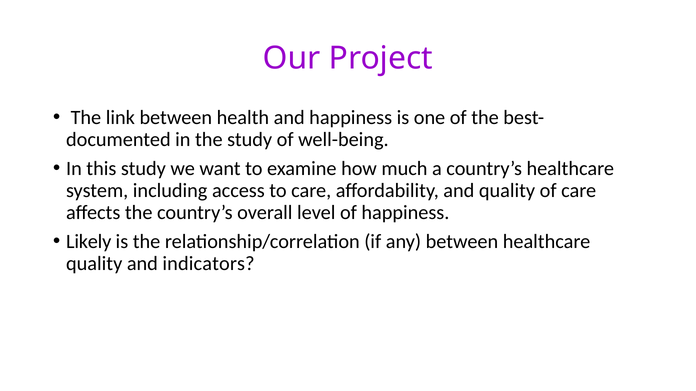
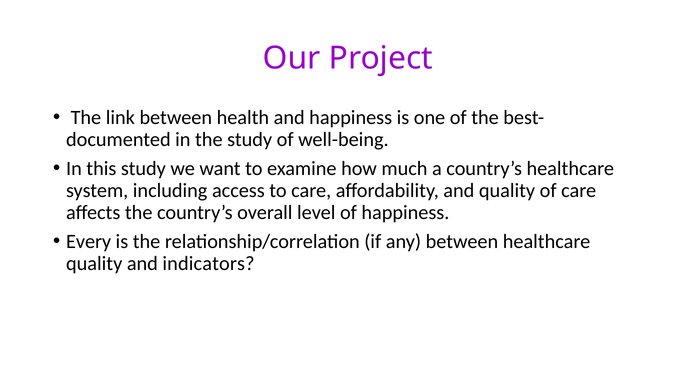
Likely: Likely -> Every
